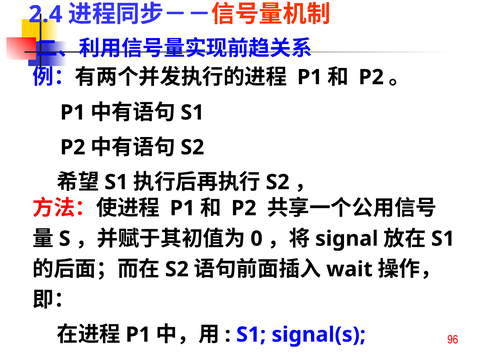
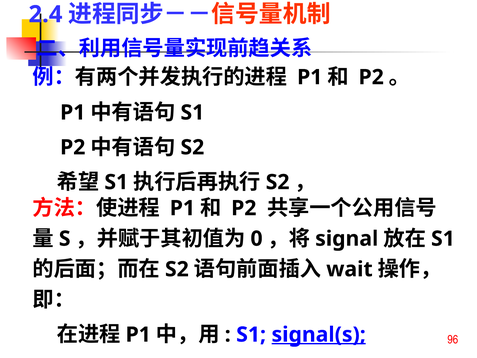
signal(s underline: none -> present
